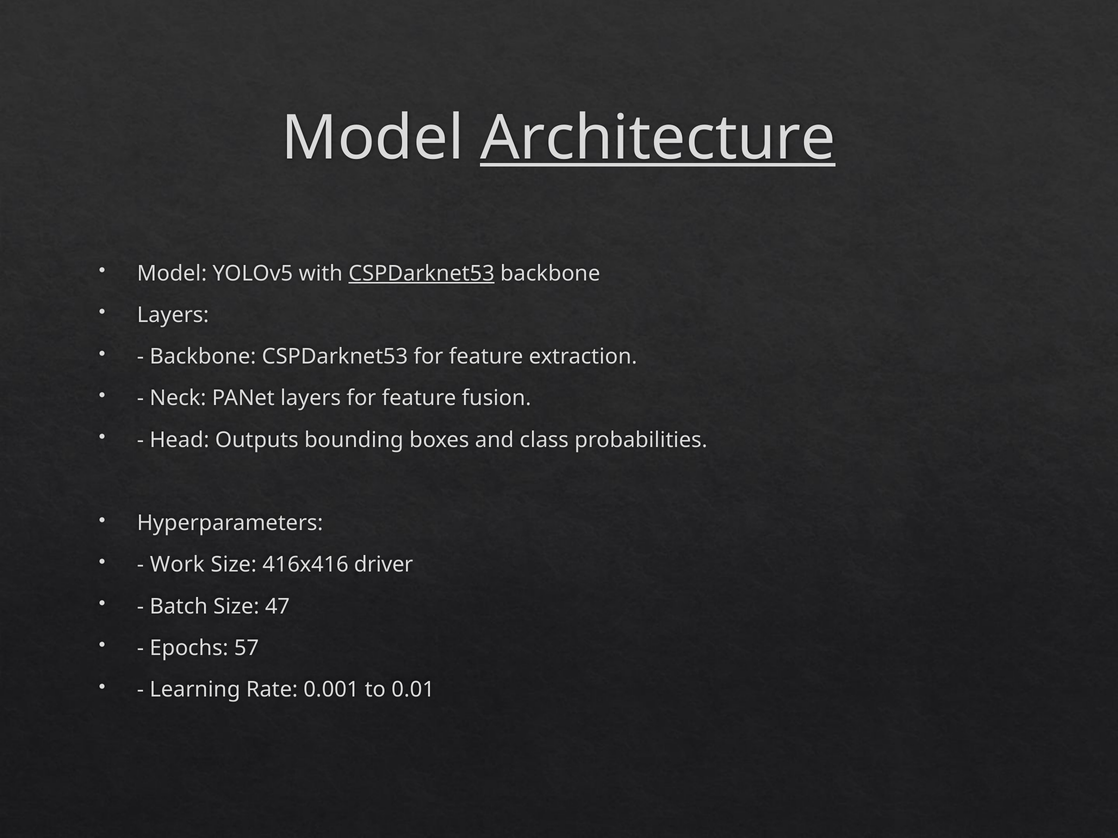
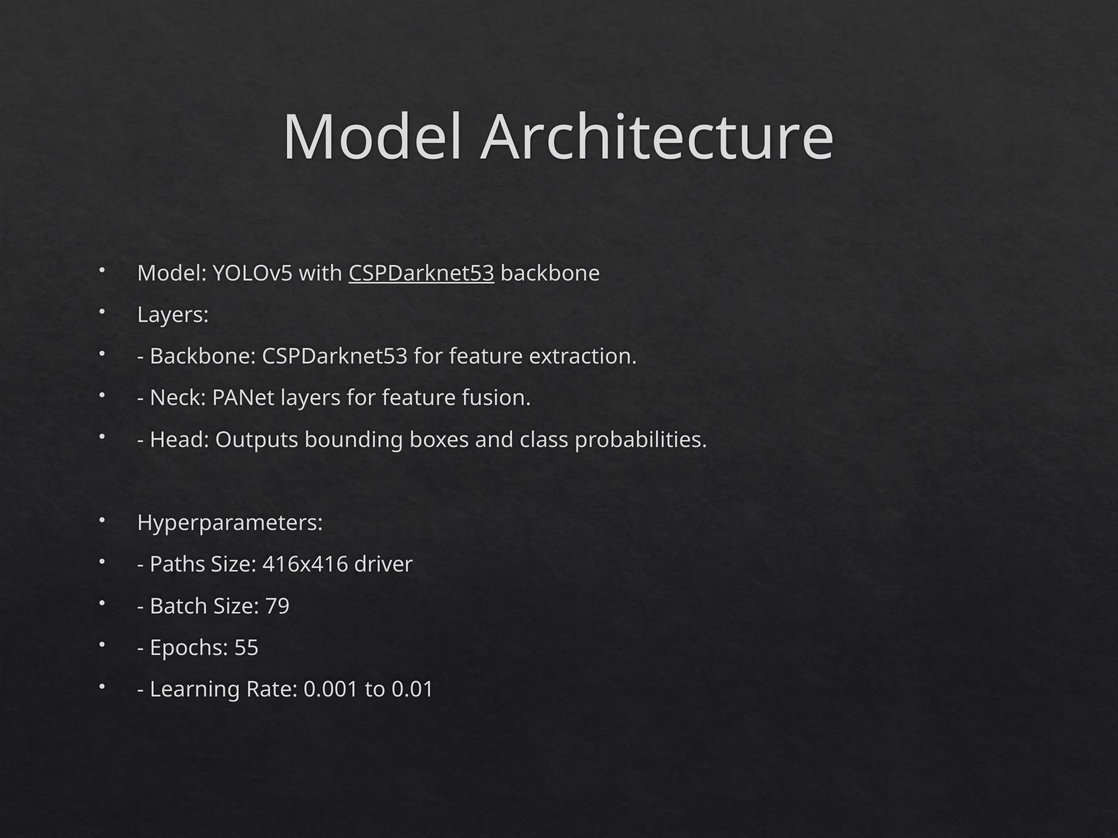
Architecture underline: present -> none
Work: Work -> Paths
47: 47 -> 79
57: 57 -> 55
